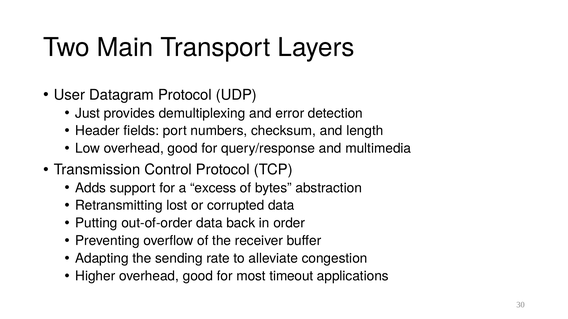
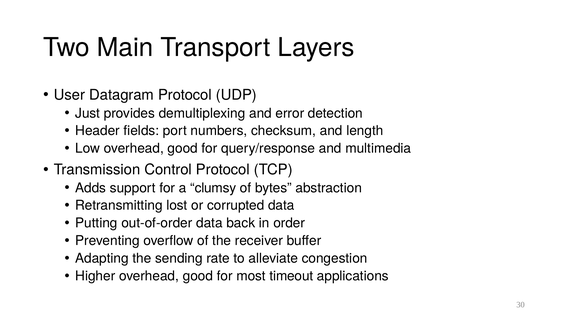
excess: excess -> clumsy
